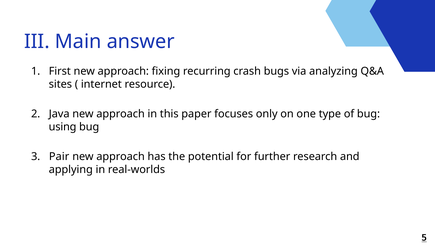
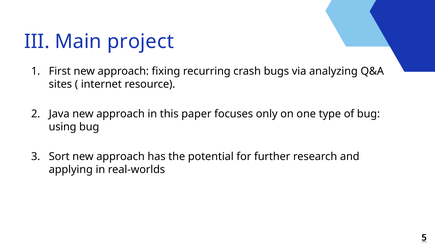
answer: answer -> project
Pair: Pair -> Sort
